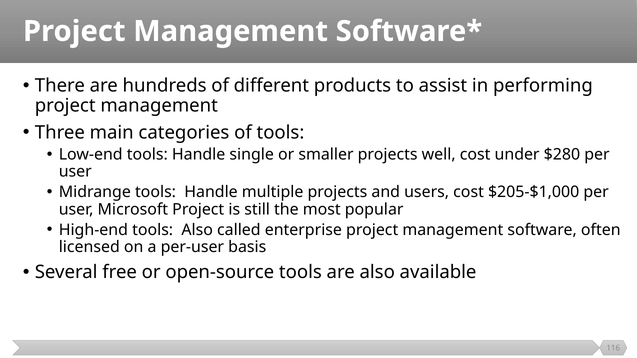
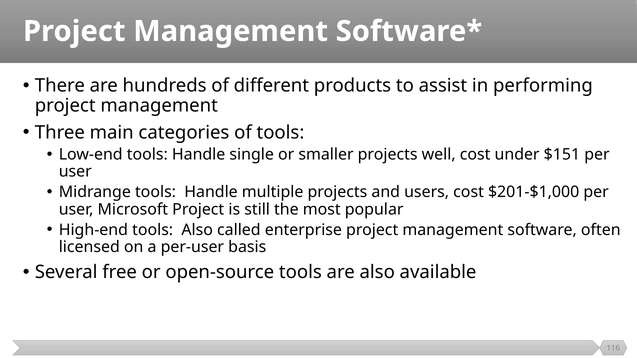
$280: $280 -> $151
$205-$1,000: $205-$1,000 -> $201-$1,000
